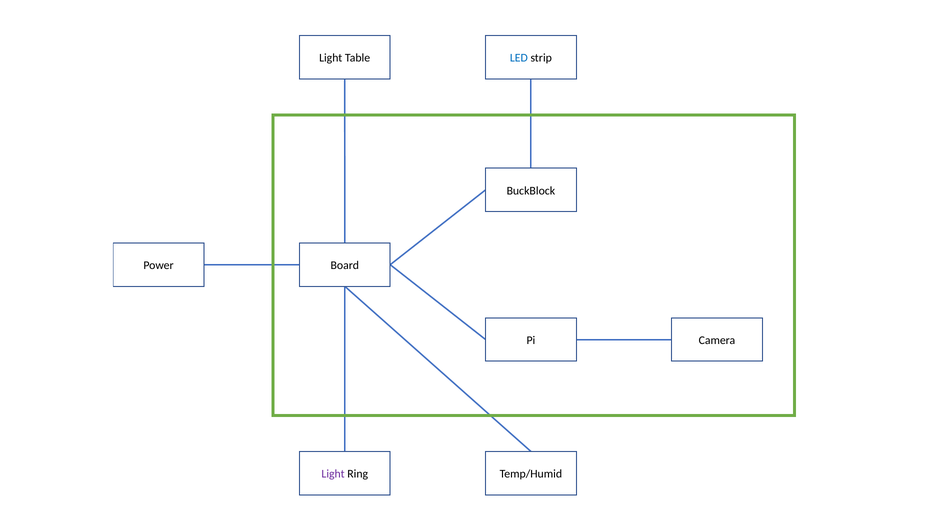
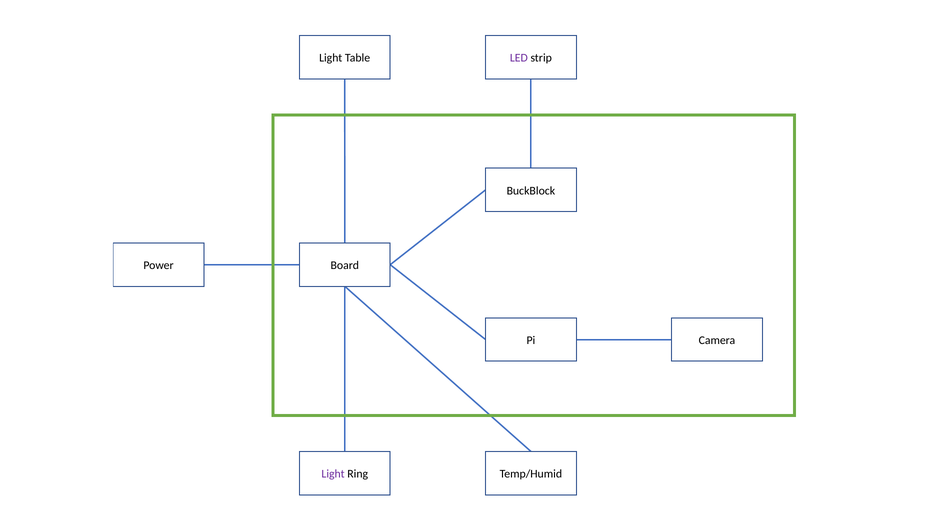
LED colour: blue -> purple
